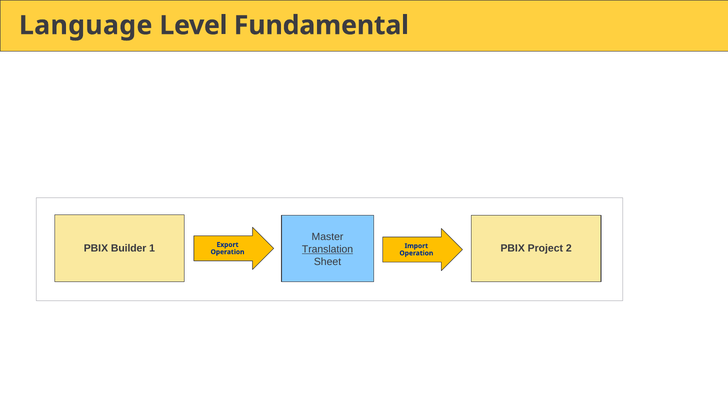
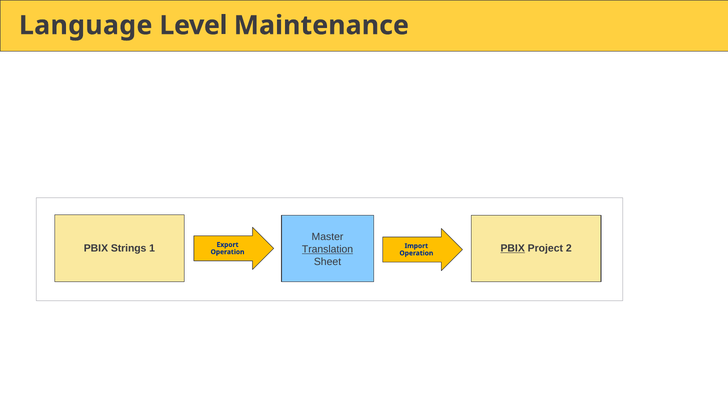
Fundamental: Fundamental -> Maintenance
Builder: Builder -> Strings
PBIX at (513, 249) underline: none -> present
